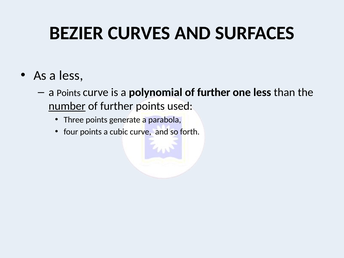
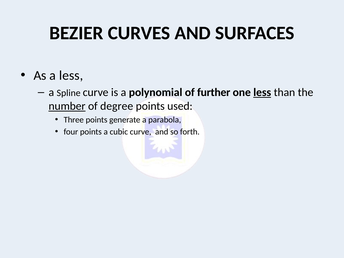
a Points: Points -> Spline
less at (262, 92) underline: none -> present
further at (117, 106): further -> degree
